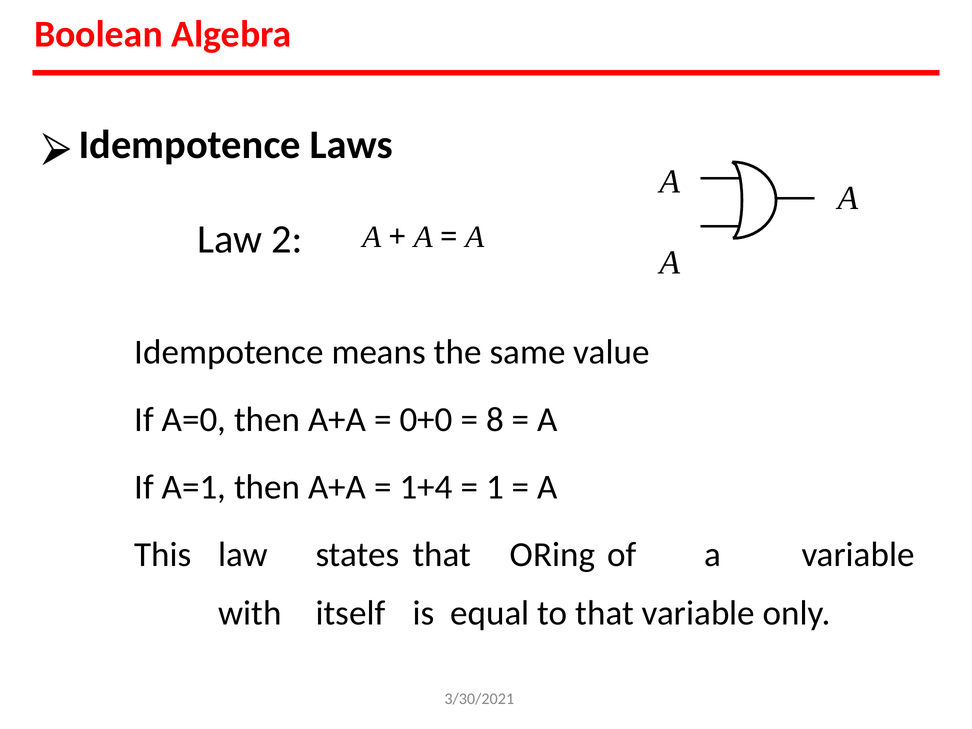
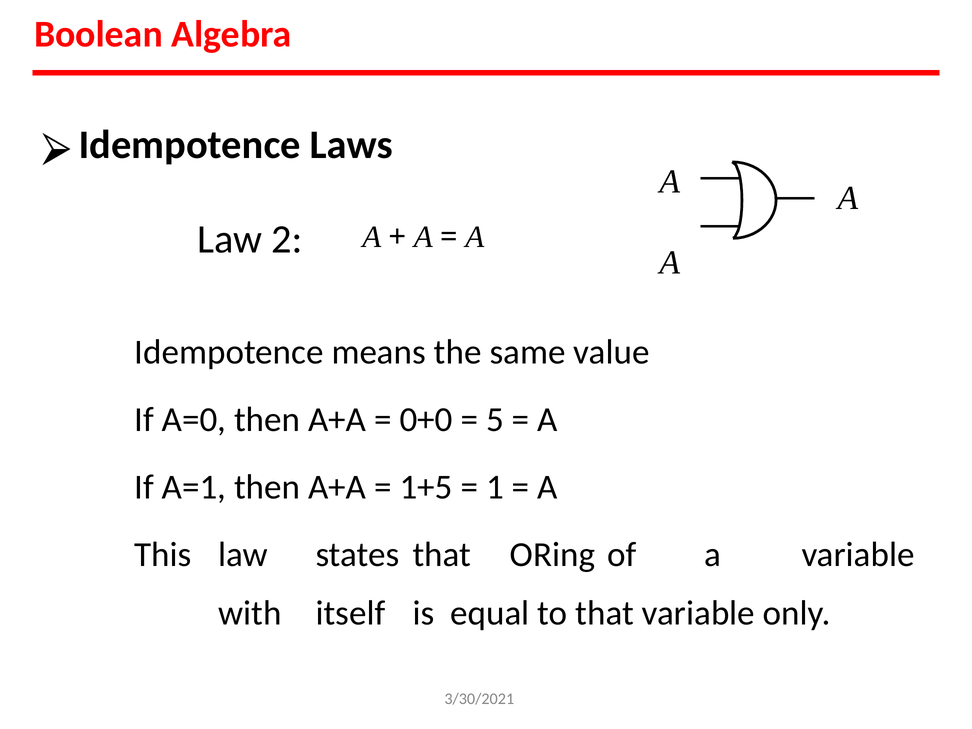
8: 8 -> 5
1+4: 1+4 -> 1+5
